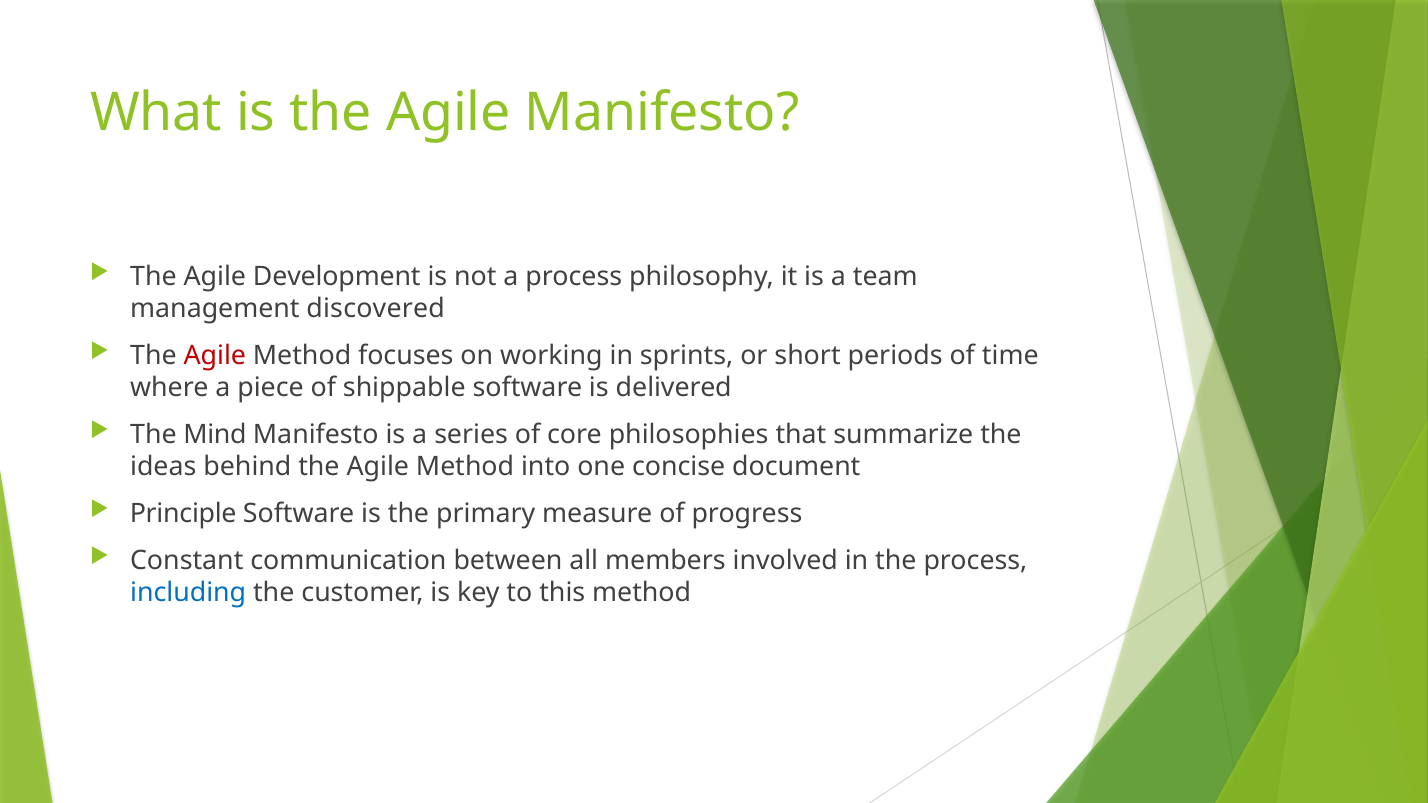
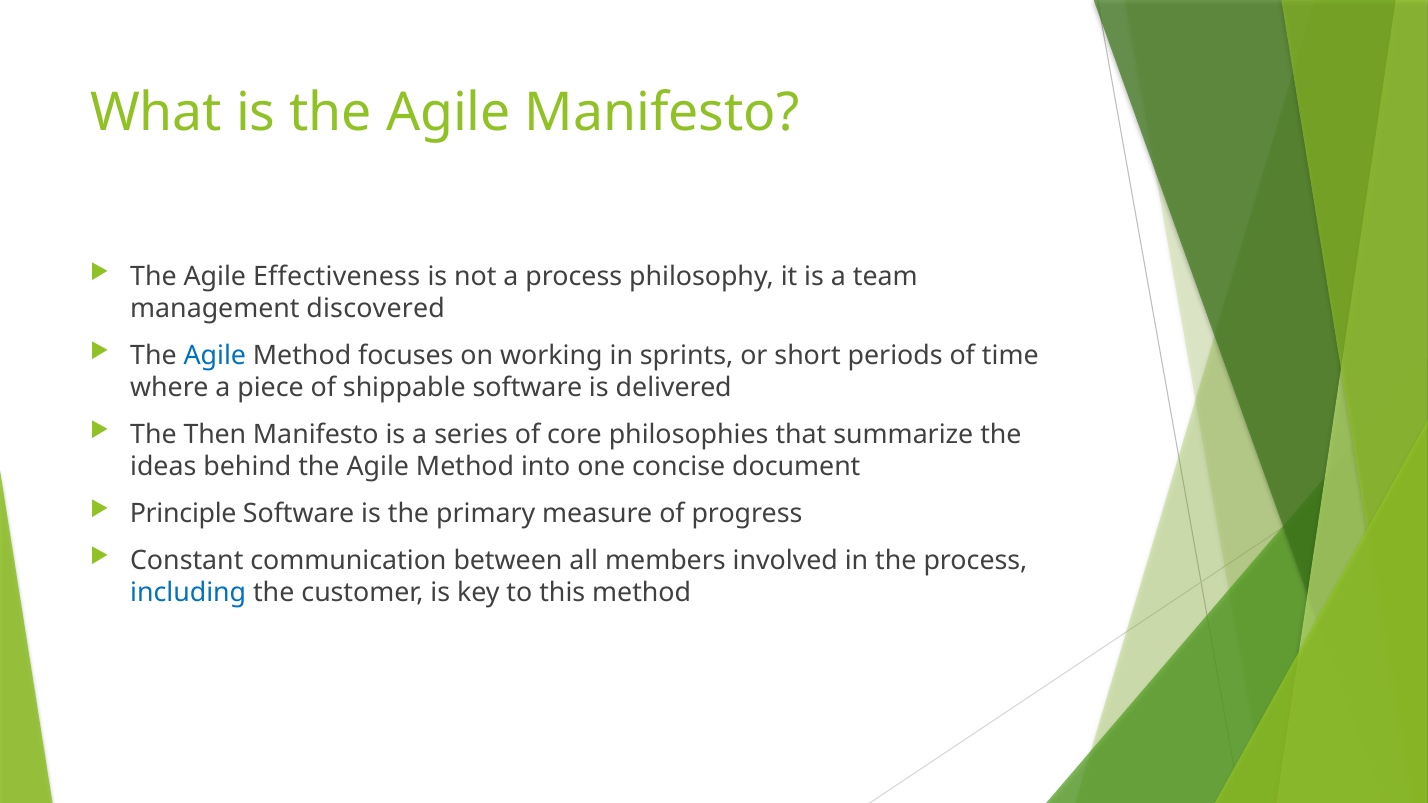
Development: Development -> Effectiveness
Agile at (215, 356) colour: red -> blue
Mind: Mind -> Then
